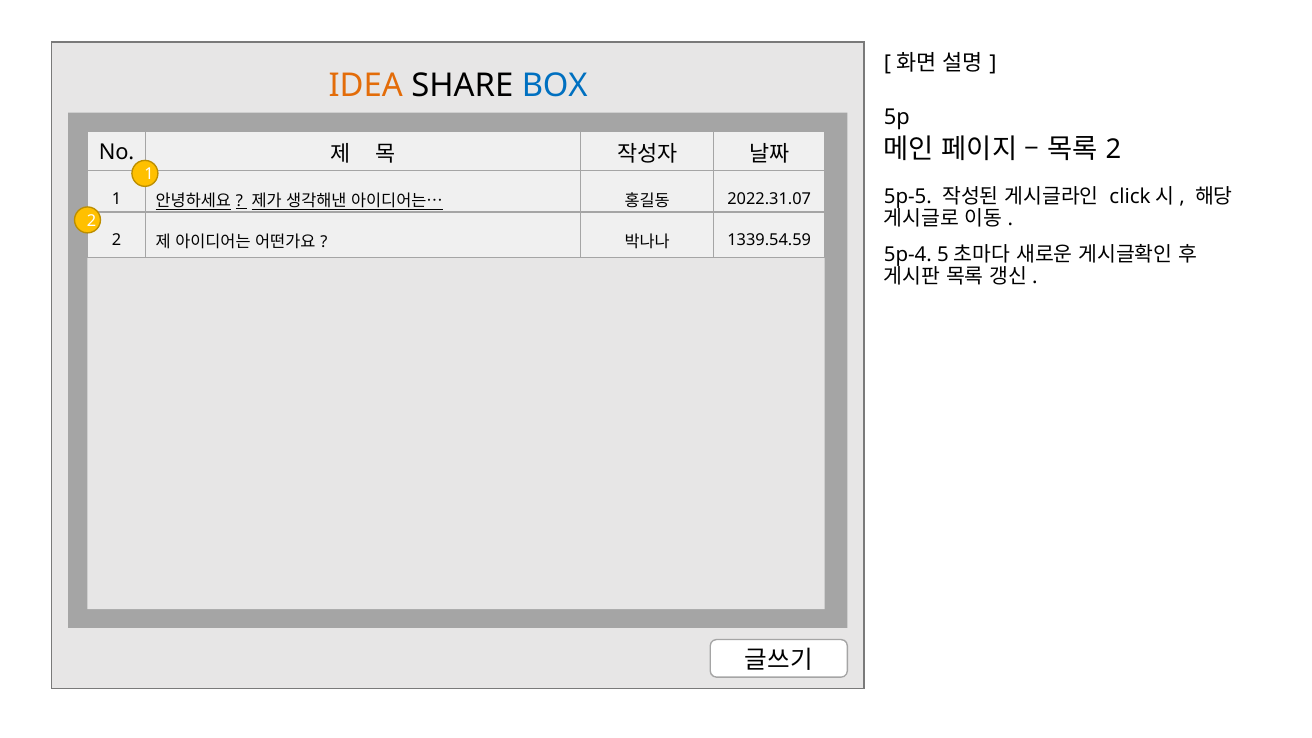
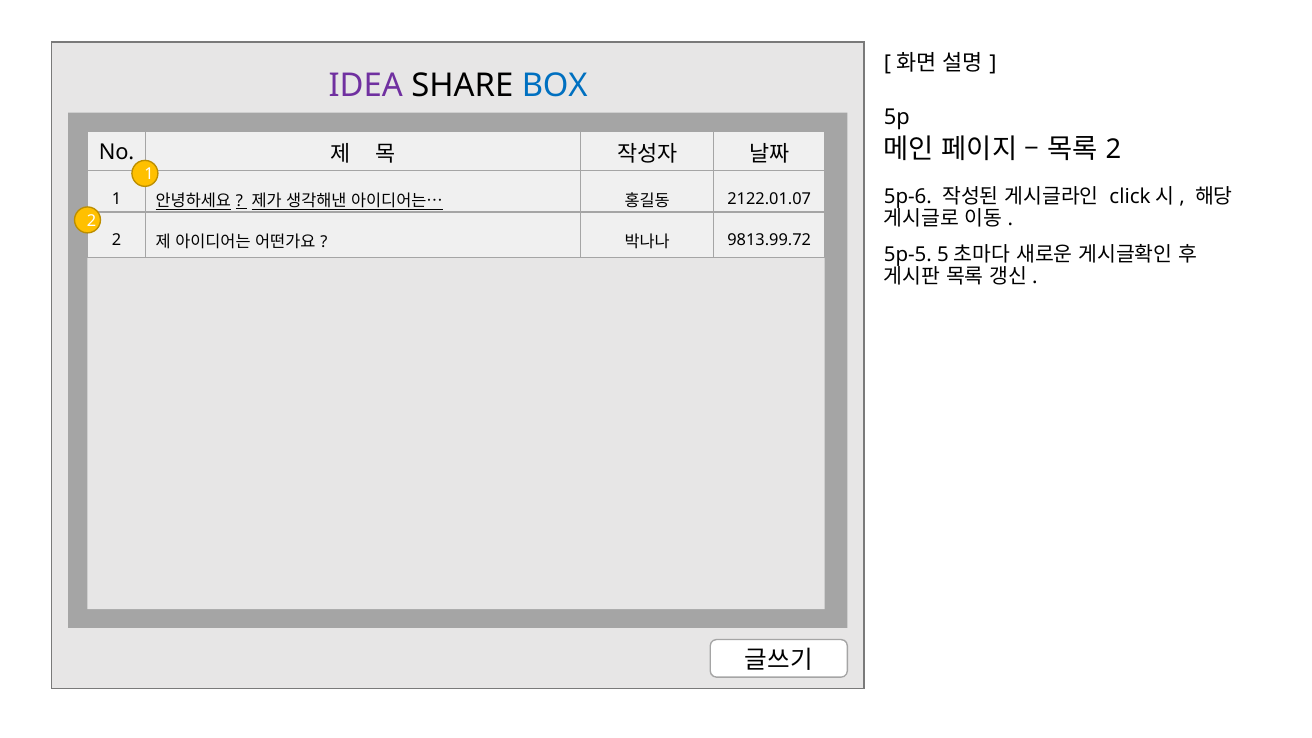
IDEA colour: orange -> purple
5p-5: 5p-5 -> 5p-6
2022.31.07: 2022.31.07 -> 2122.01.07
1339.54.59: 1339.54.59 -> 9813.99.72
5p-4: 5p-4 -> 5p-5
